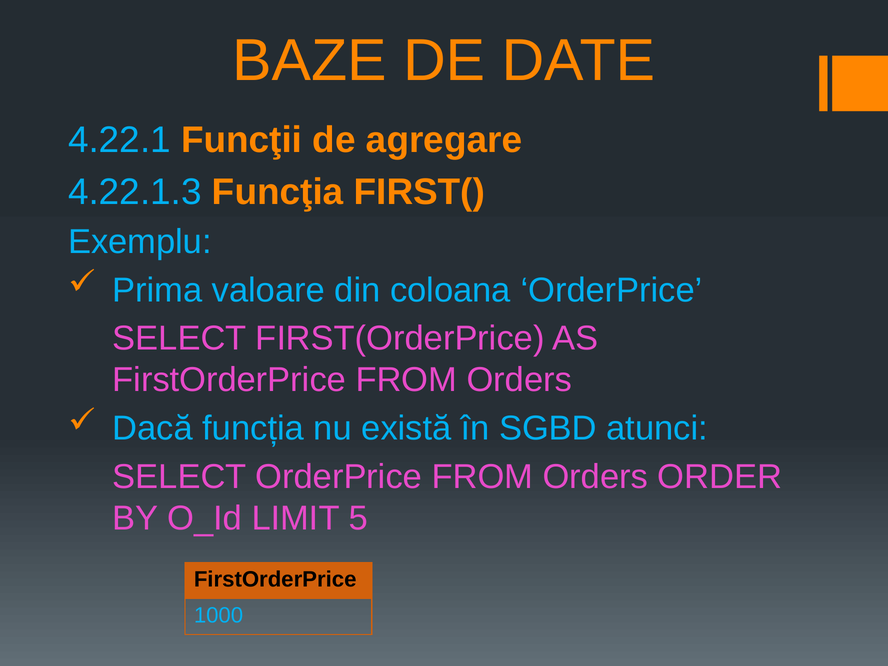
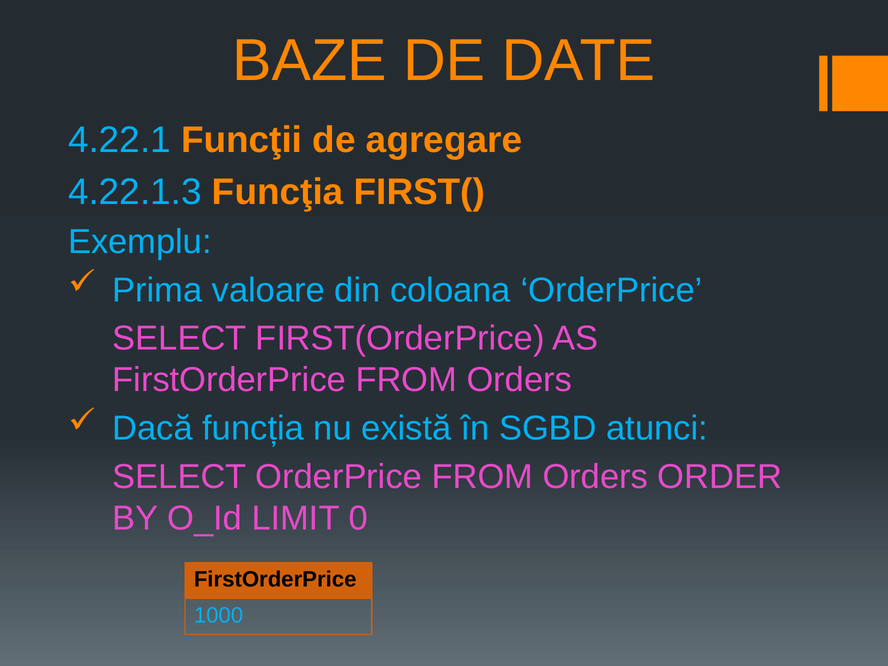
5: 5 -> 0
